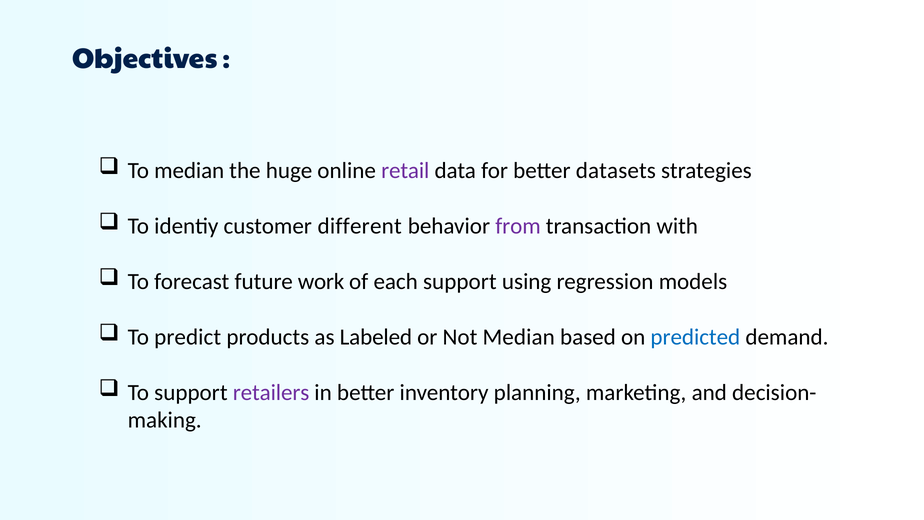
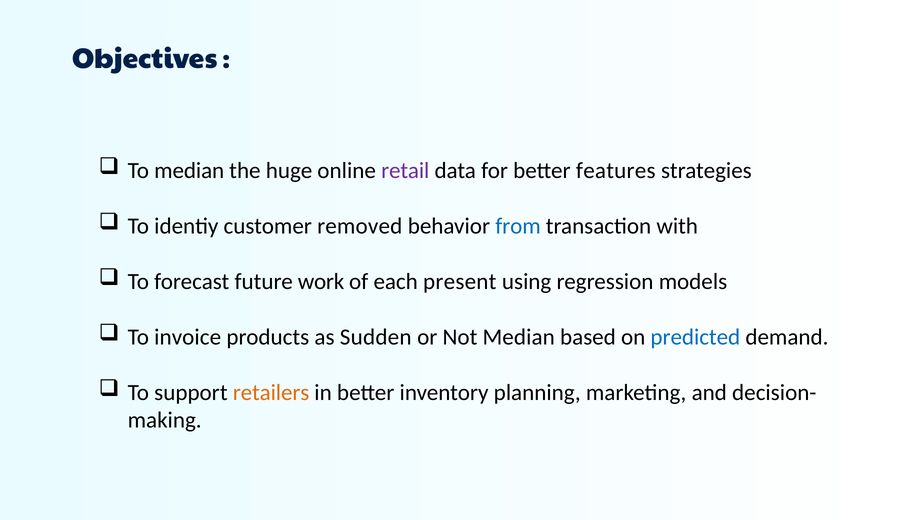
datasets: datasets -> features
different: different -> removed
from colour: purple -> blue
each support: support -> present
predict: predict -> invoice
Labeled: Labeled -> Sudden
retailers colour: purple -> orange
